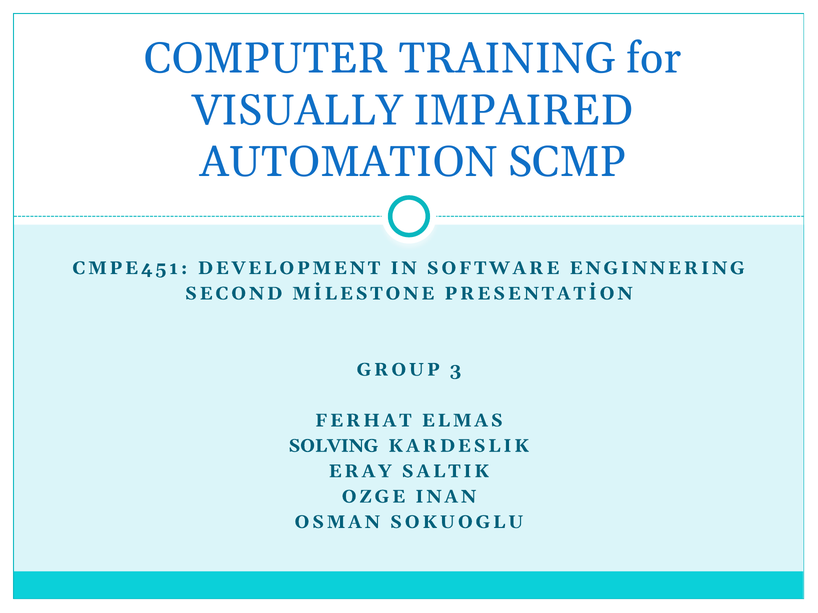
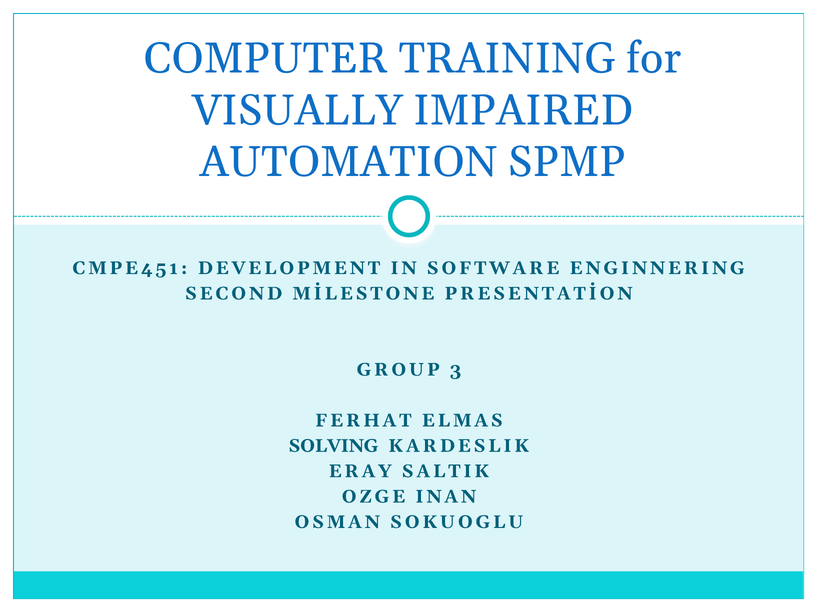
SCMP: SCMP -> SPMP
